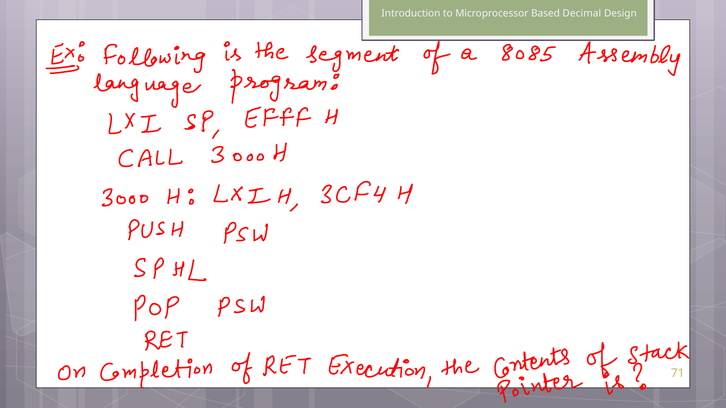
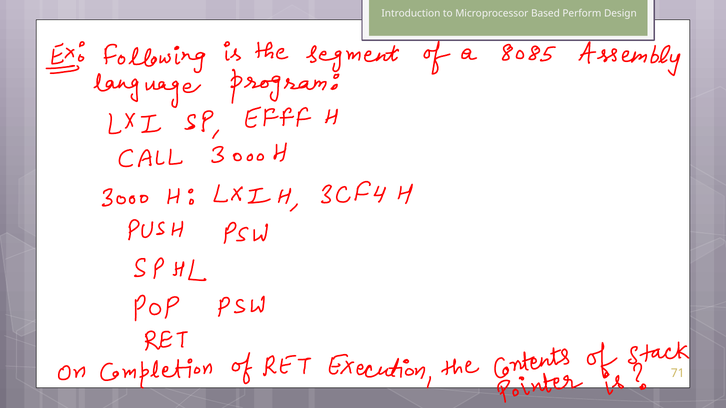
Decimal: Decimal -> Perform
